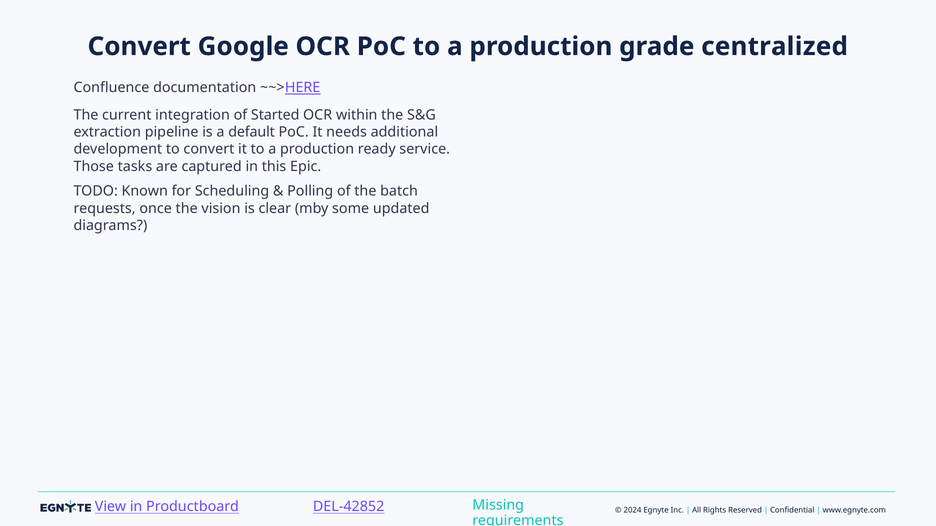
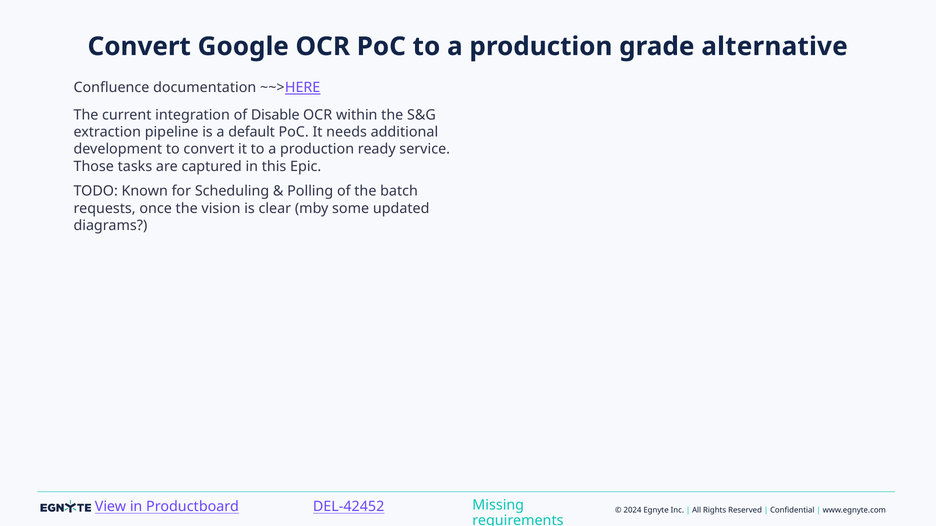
centralized: centralized -> alternative
Started: Started -> Disable
DEL-42852: DEL-42852 -> DEL-42452
